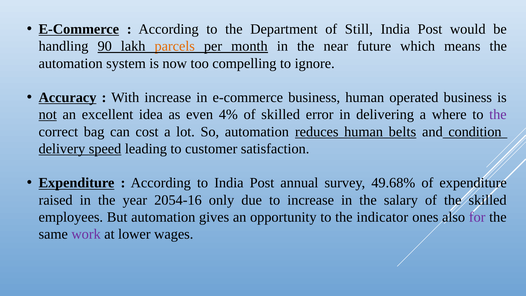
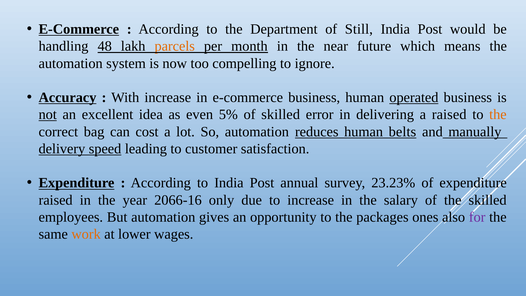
90: 90 -> 48
operated underline: none -> present
4%: 4% -> 5%
a where: where -> raised
the at (498, 115) colour: purple -> orange
condition: condition -> manually
49.68%: 49.68% -> 23.23%
2054-16: 2054-16 -> 2066-16
indicator: indicator -> packages
work colour: purple -> orange
